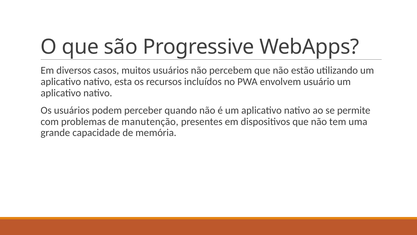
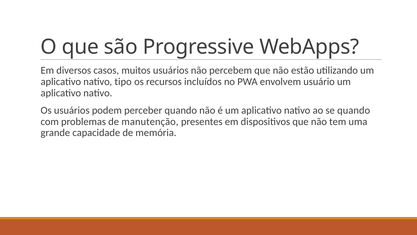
esta: esta -> tipo
se permite: permite -> quando
